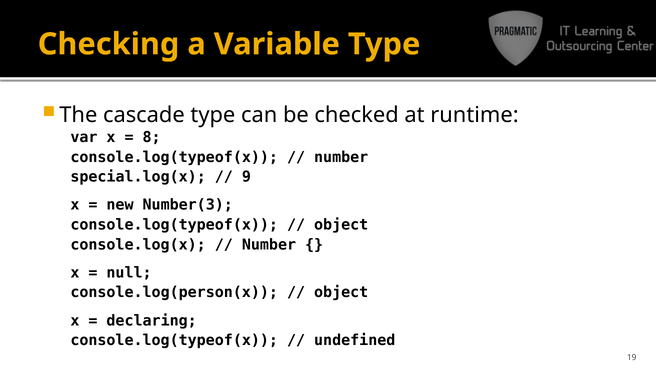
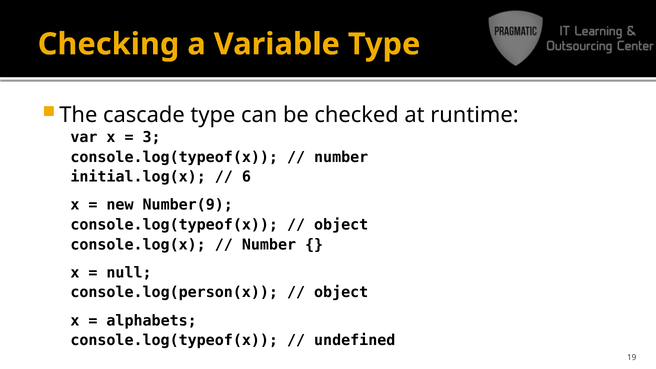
8: 8 -> 3
special.log(x: special.log(x -> initial.log(x
9: 9 -> 6
Number(3: Number(3 -> Number(9
declaring: declaring -> alphabets
